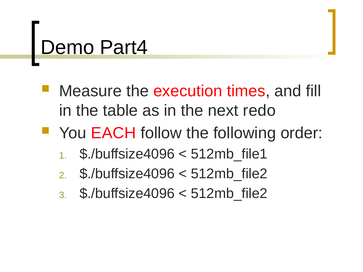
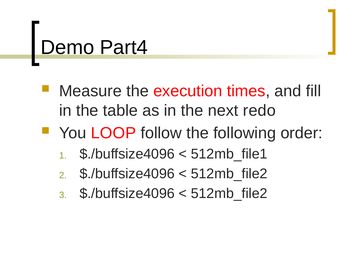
EACH: EACH -> LOOP
